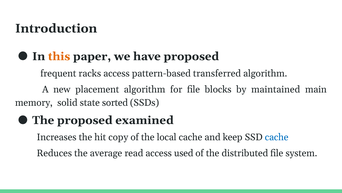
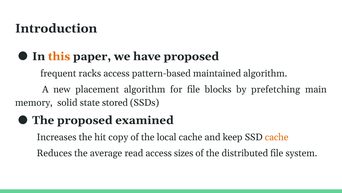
transferred: transferred -> maintained
maintained: maintained -> prefetching
sorted: sorted -> stored
cache at (277, 137) colour: blue -> orange
used: used -> sizes
